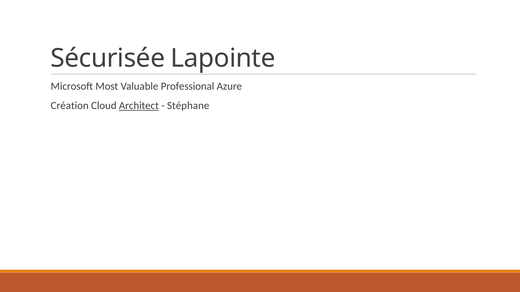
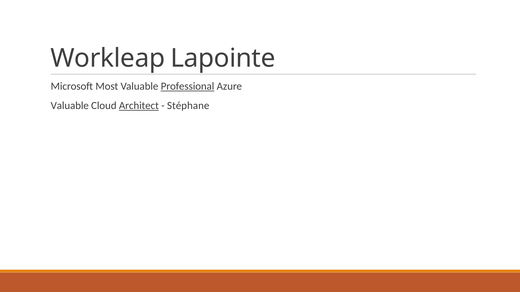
Sécurisée: Sécurisée -> Workleap
Professional underline: none -> present
Création at (70, 106): Création -> Valuable
